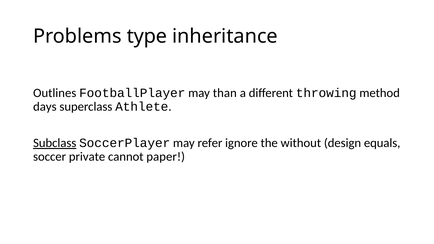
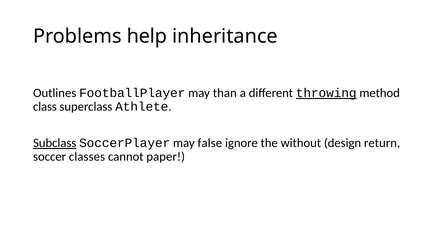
type: type -> help
throwing underline: none -> present
days: days -> class
refer: refer -> false
equals: equals -> return
private: private -> classes
